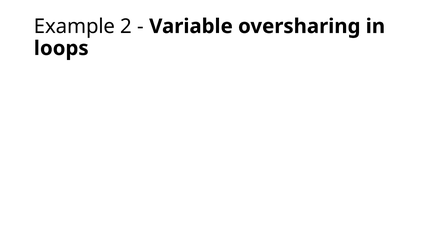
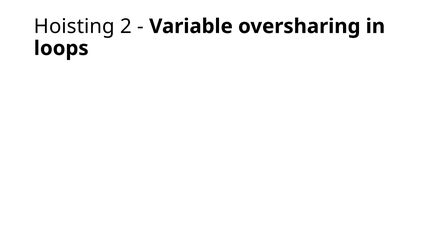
Example: Example -> Hoisting
